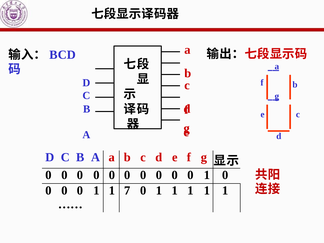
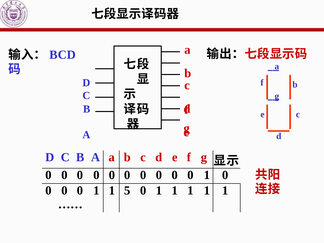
7: 7 -> 5
